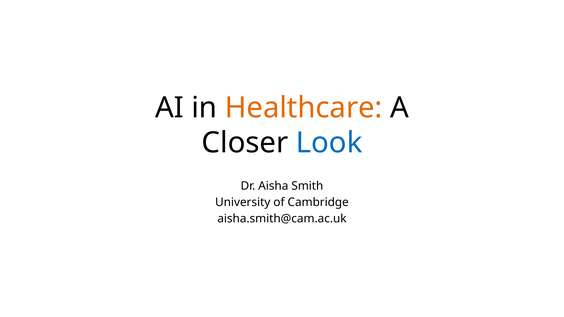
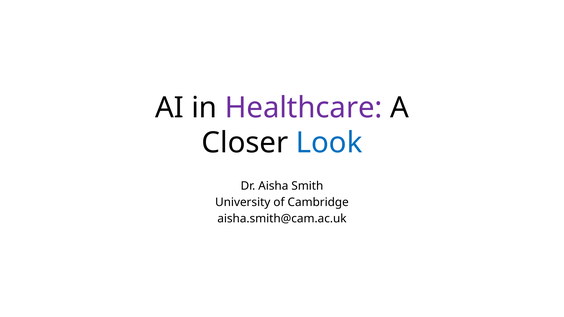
Healthcare colour: orange -> purple
